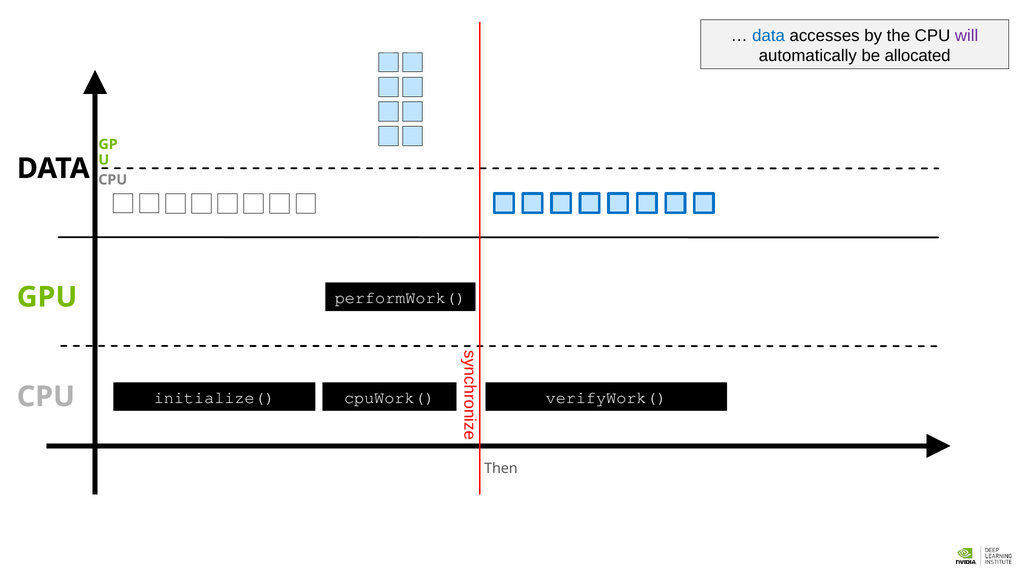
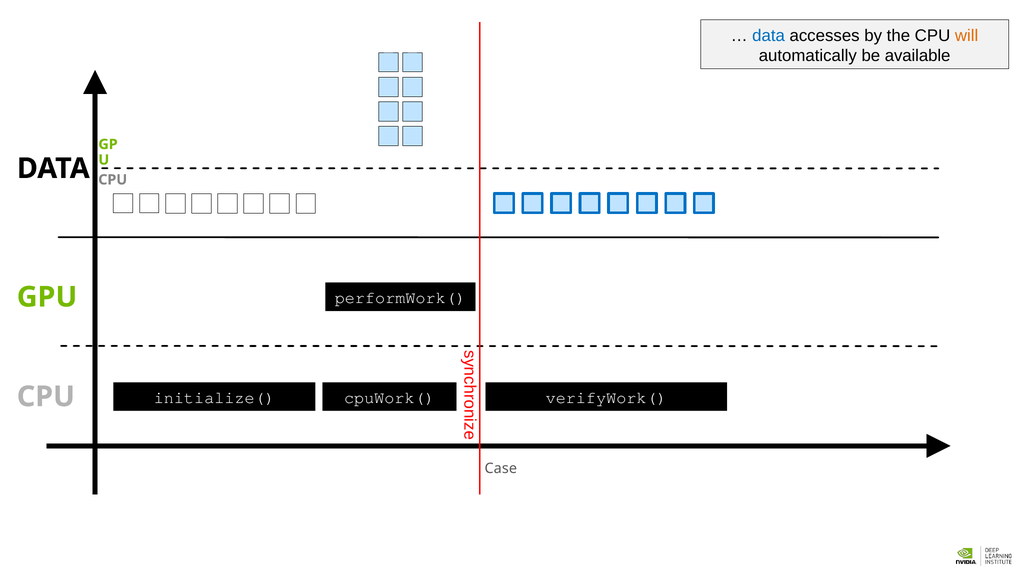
will colour: purple -> orange
allocated: allocated -> available
Then: Then -> Case
